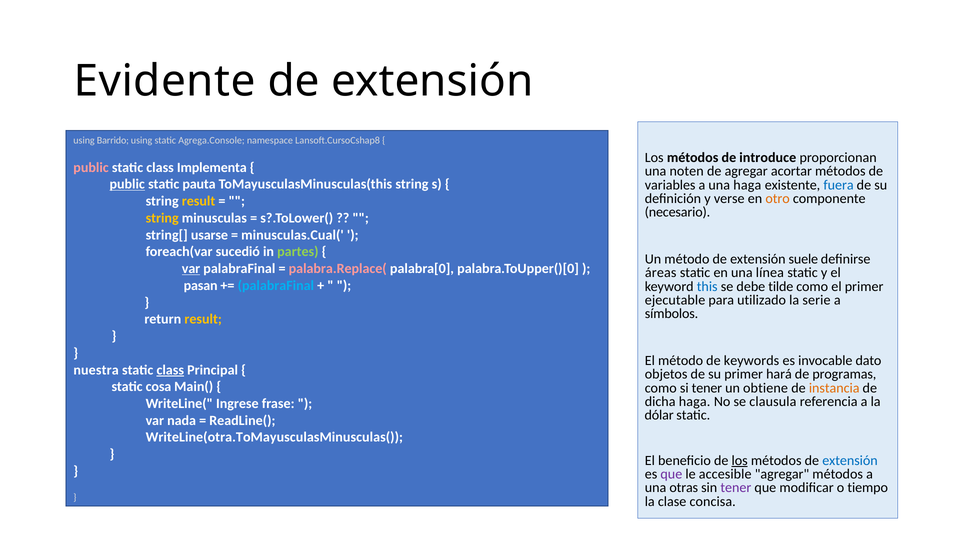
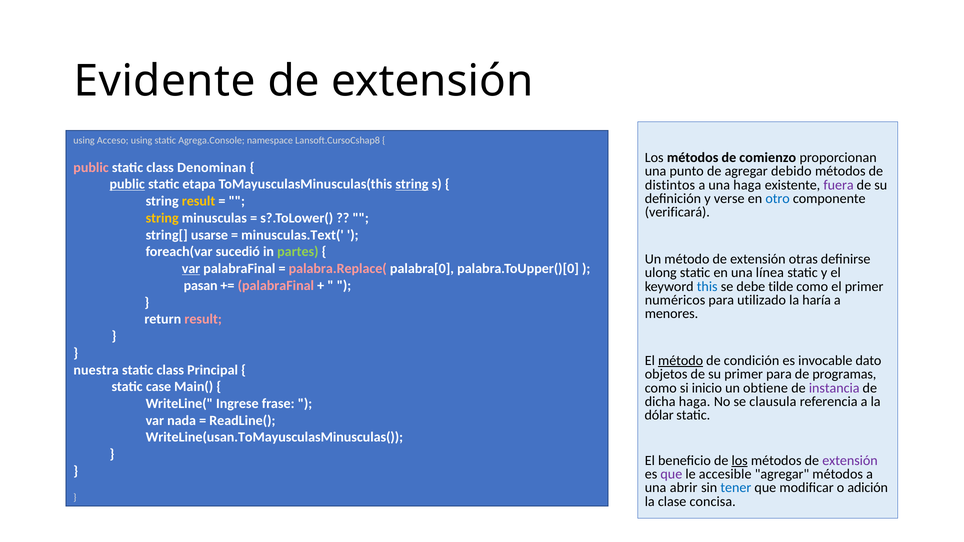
Barrido: Barrido -> Acceso
introduce: introduce -> comienzo
Implementa: Implementa -> Denominan
noten: noten -> punto
acortar: acortar -> debido
pauta: pauta -> etapa
string at (412, 184) underline: none -> present
variables: variables -> distintos
fuera colour: blue -> purple
otro colour: orange -> blue
necesario: necesario -> verificará
minusculas.Cual(: minusculas.Cual( -> minusculas.Text(
suele: suele -> otras
áreas: áreas -> ulong
palabraFinal at (276, 286) colour: light blue -> pink
ejecutable: ejecutable -> numéricos
serie: serie -> haría
símbolos: símbolos -> menores
result at (203, 319) colour: yellow -> pink
método at (681, 361) underline: none -> present
keywords: keywords -> condición
class at (170, 370) underline: present -> none
primer hará: hará -> para
cosa: cosa -> case
si tener: tener -> inicio
instancia colour: orange -> purple
WriteLine(otra.ToMayusculasMinusculas(: WriteLine(otra.ToMayusculasMinusculas( -> WriteLine(usan.ToMayusculasMinusculas(
extensión at (850, 461) colour: blue -> purple
otras: otras -> abrir
tener at (736, 488) colour: purple -> blue
tiempo: tiempo -> adición
